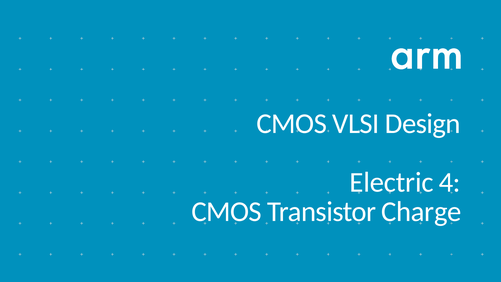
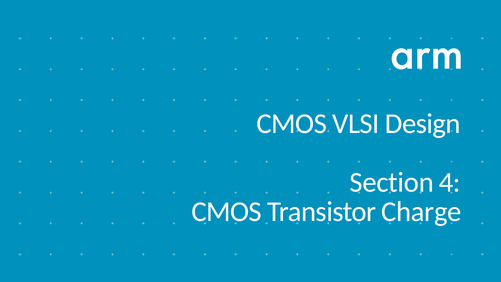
Electric: Electric -> Section
